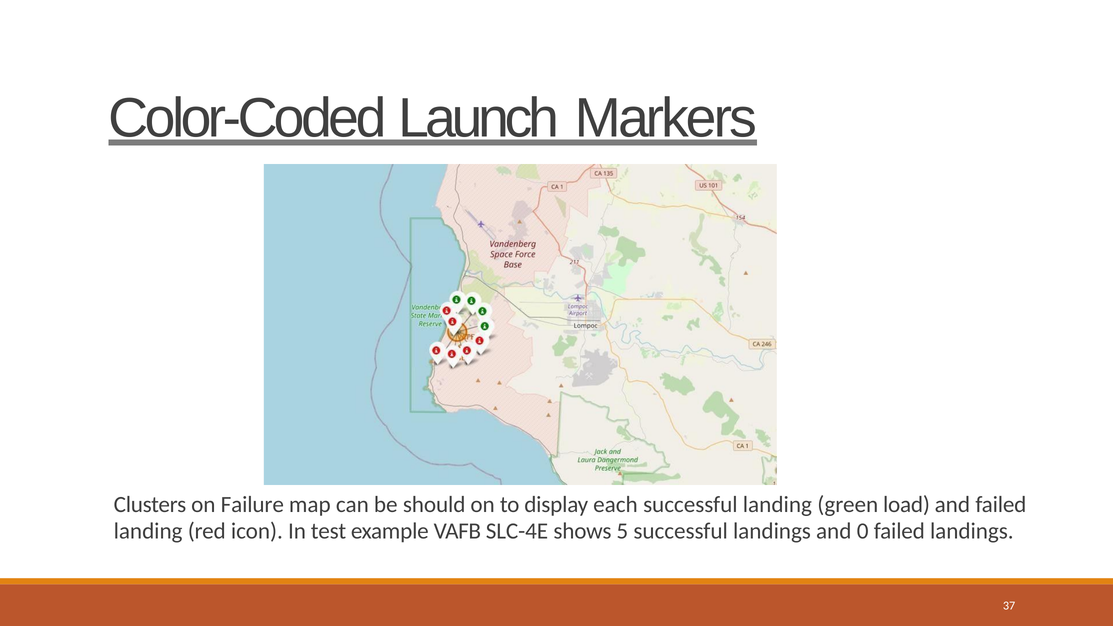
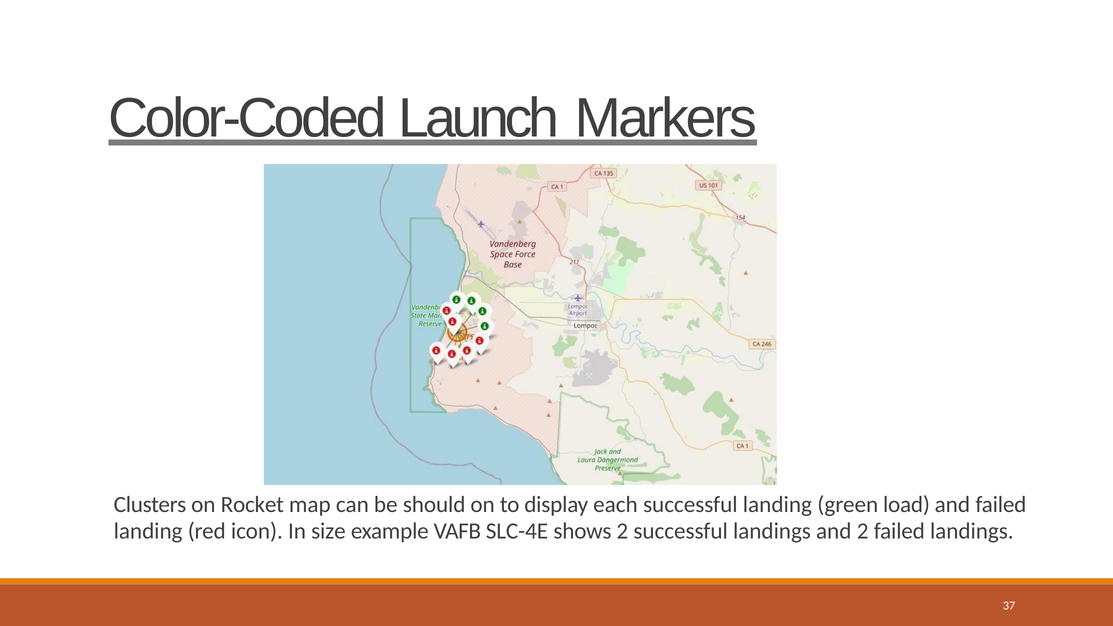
Failure: Failure -> Rocket
test: test -> size
shows 5: 5 -> 2
and 0: 0 -> 2
